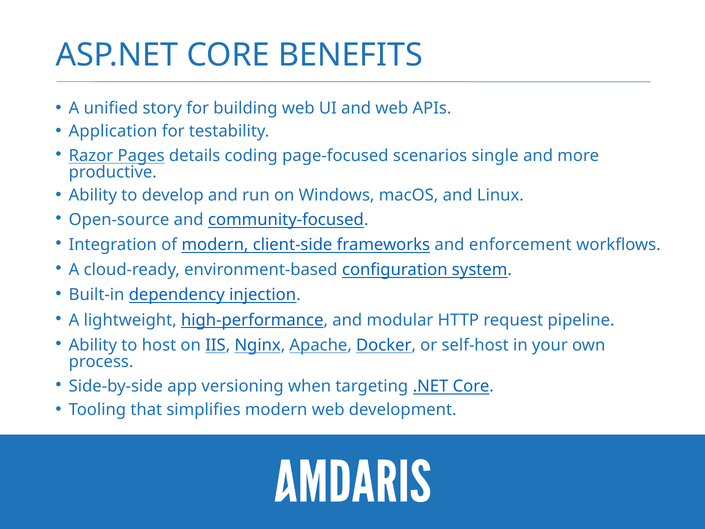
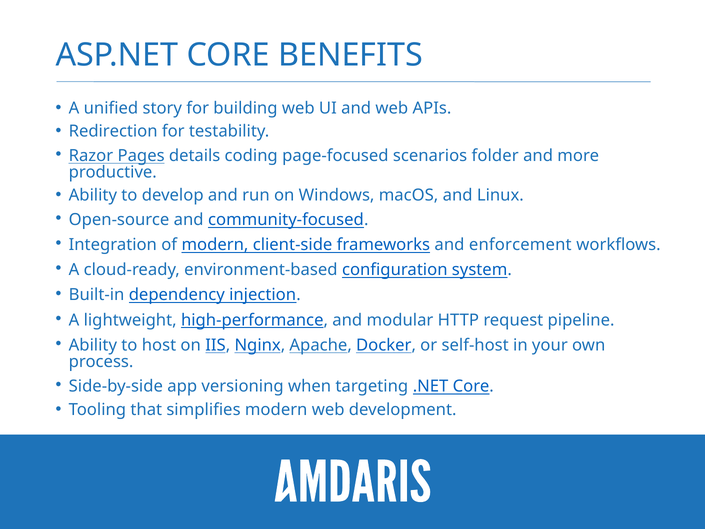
Application: Application -> Redirection
single: single -> folder
